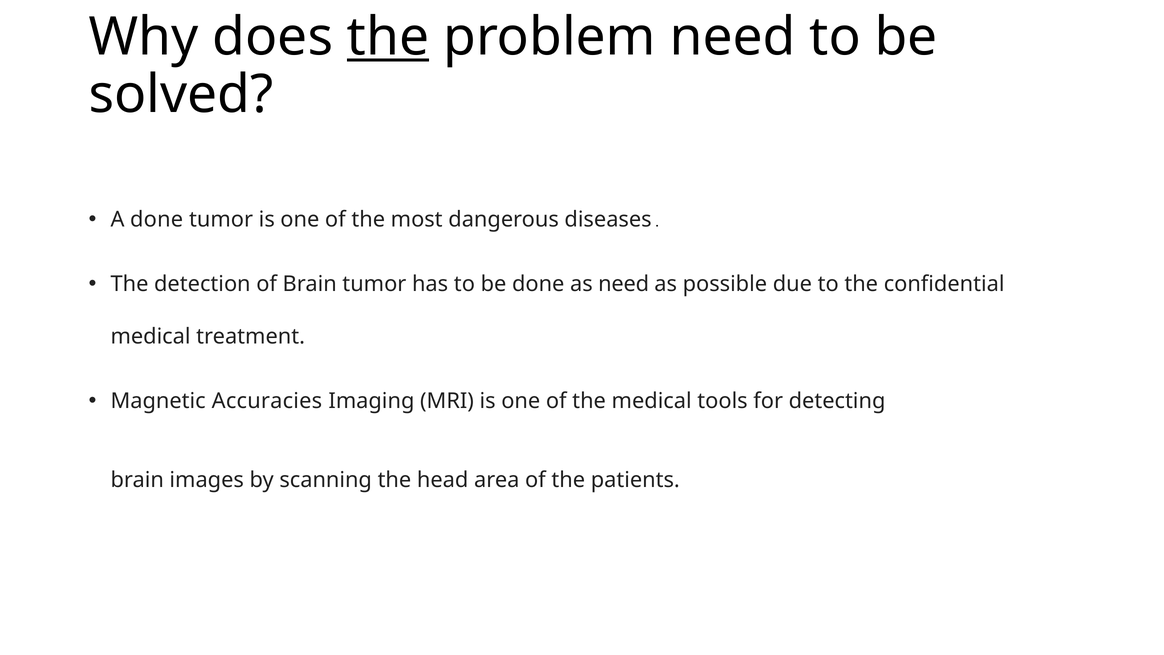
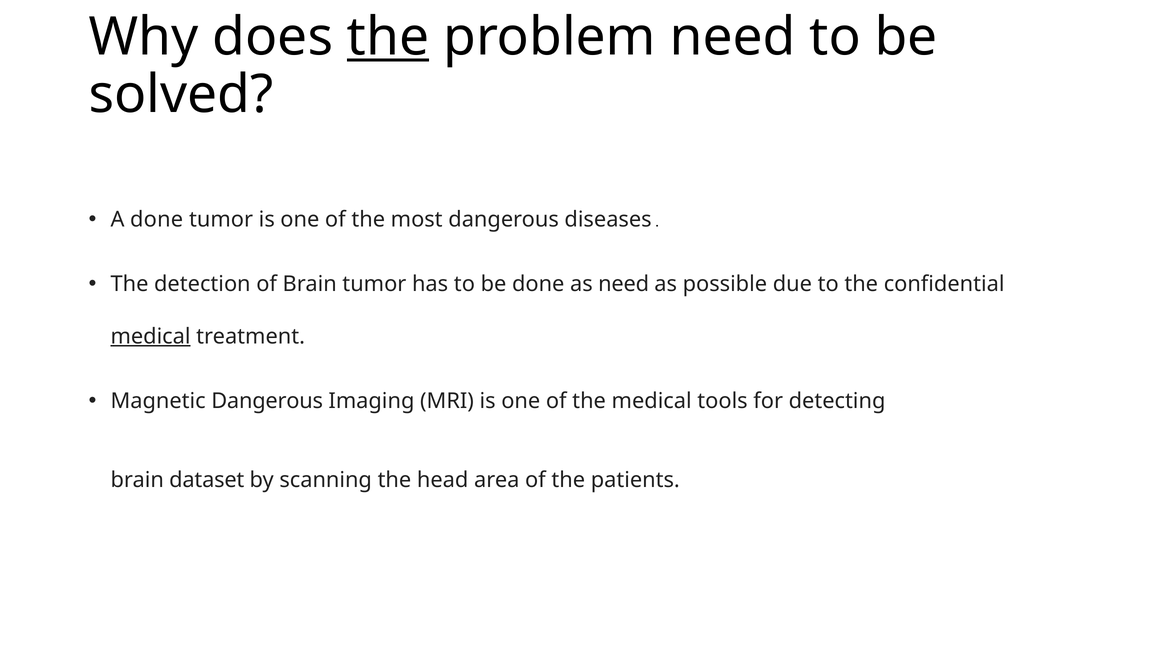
medical at (151, 336) underline: none -> present
Magnetic Accuracies: Accuracies -> Dangerous
images: images -> dataset
